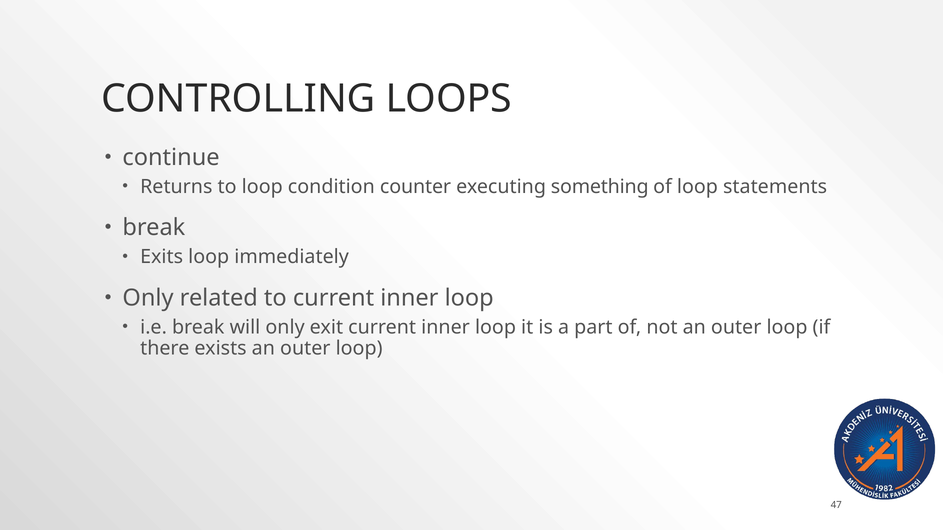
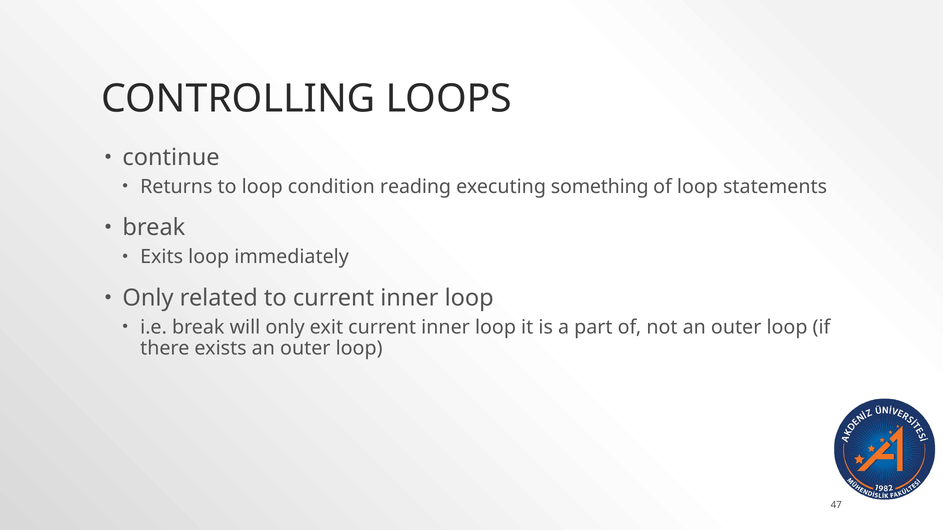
counter: counter -> reading
